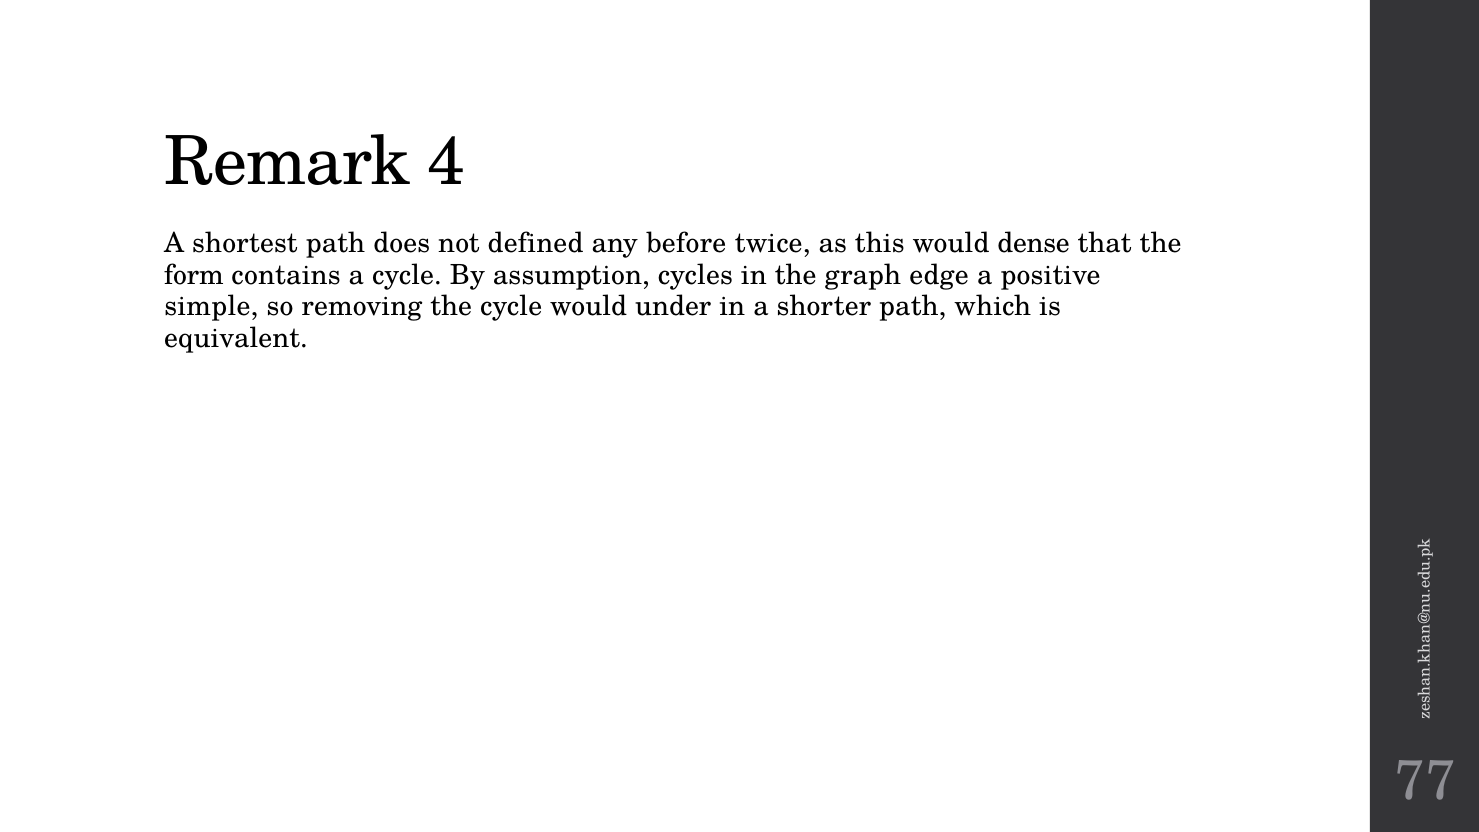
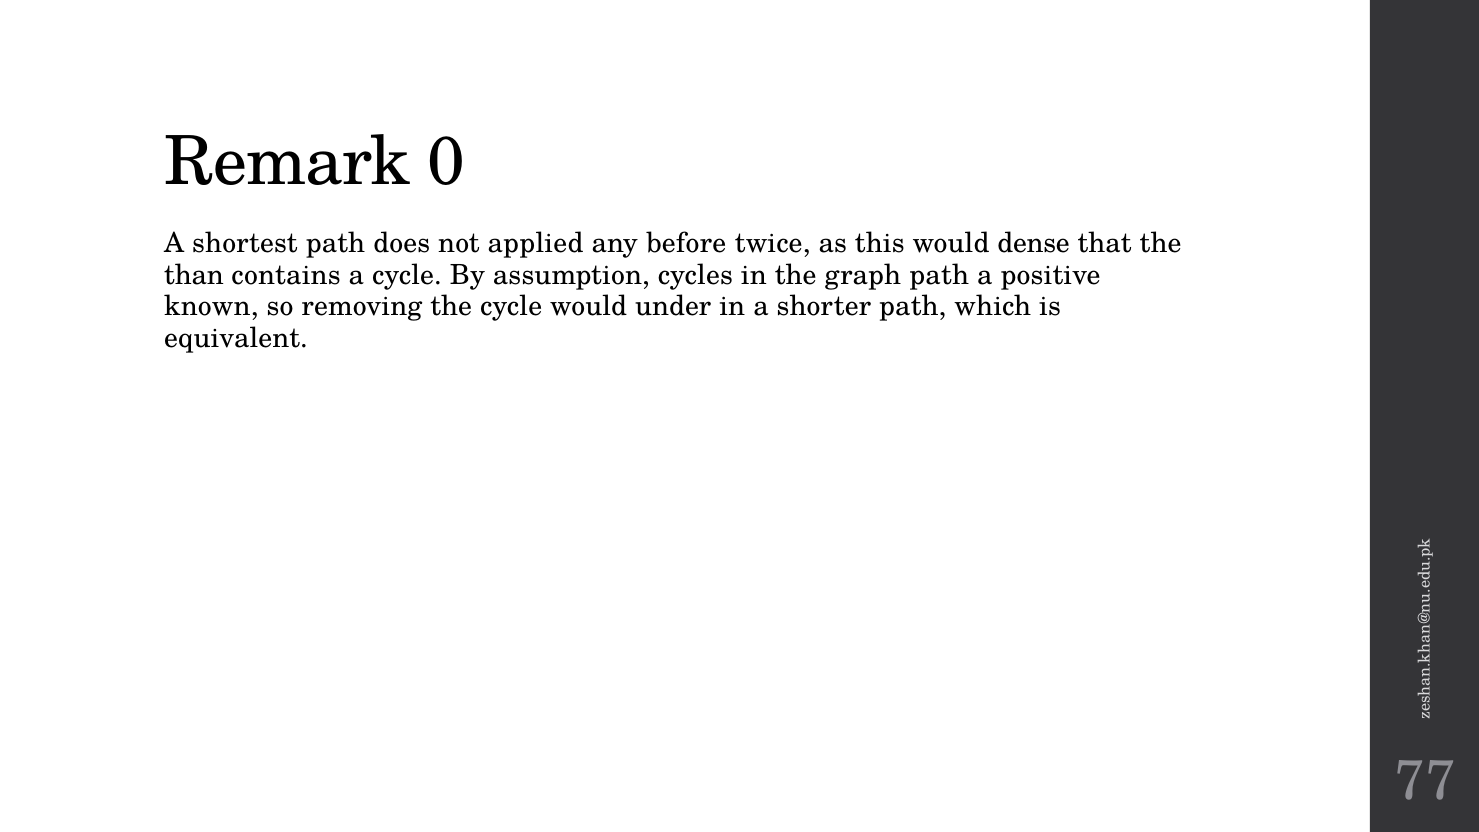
4: 4 -> 0
defined: defined -> applied
form: form -> than
graph edge: edge -> path
simple: simple -> known
